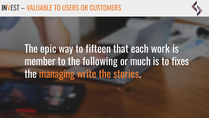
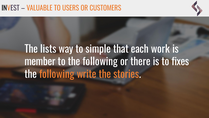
epic: epic -> lists
fifteen: fifteen -> simple
much: much -> there
managing at (57, 74): managing -> following
